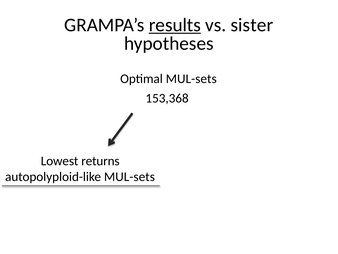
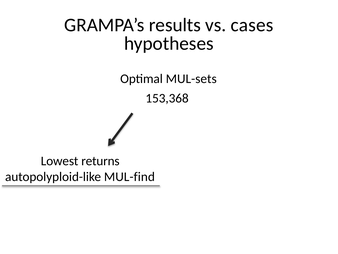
results underline: present -> none
sister: sister -> cases
autopolyploid-like MUL-sets: MUL-sets -> MUL-find
